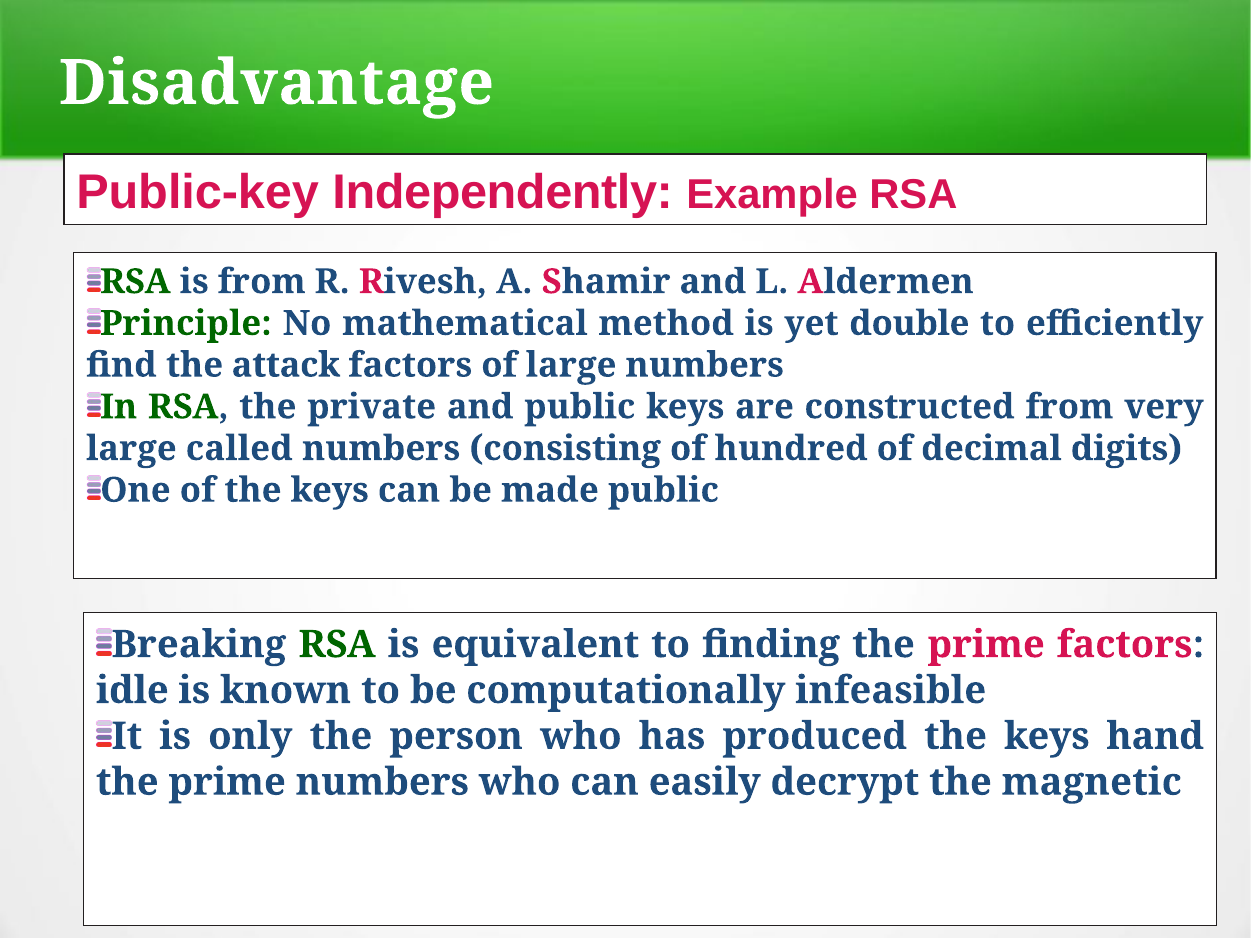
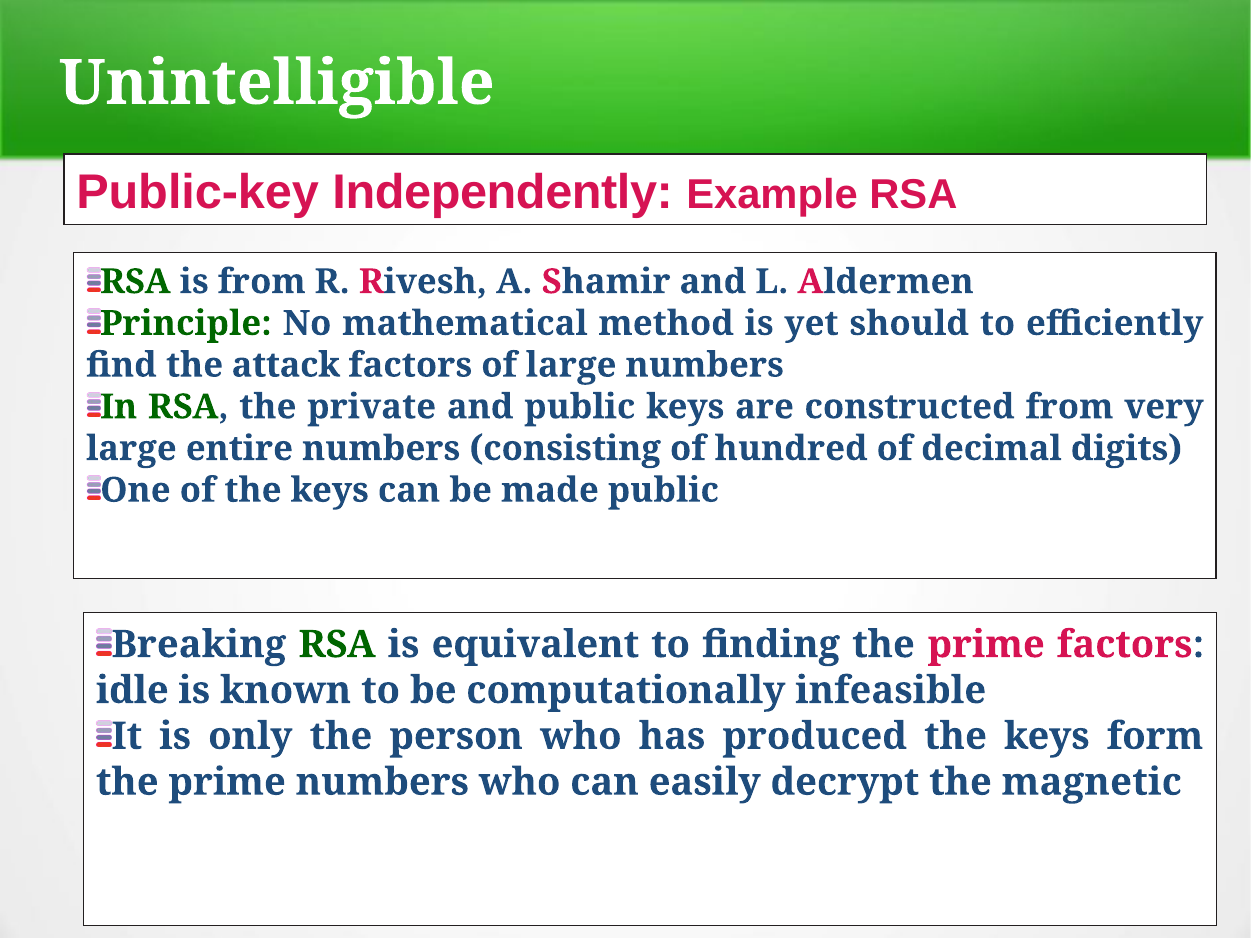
Disadvantage: Disadvantage -> Unintelligible
double: double -> should
called: called -> entire
hand: hand -> form
